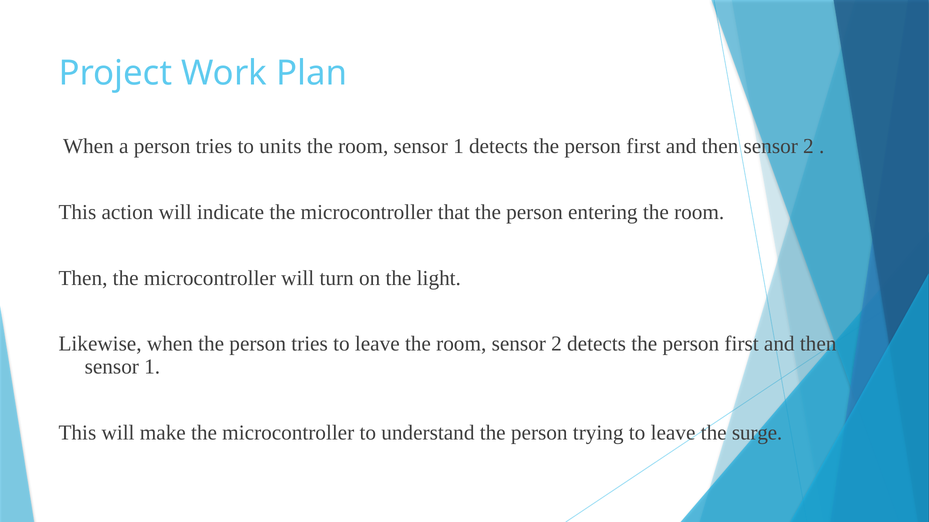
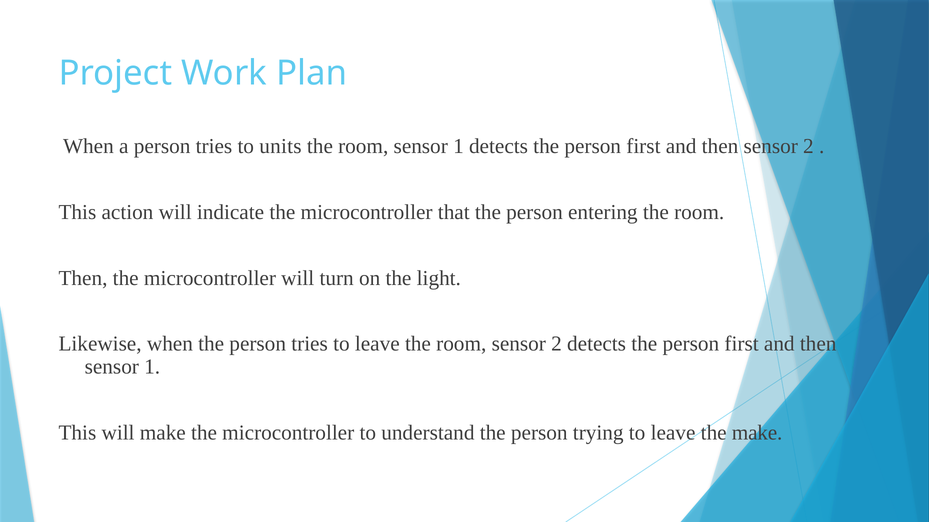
the surge: surge -> make
